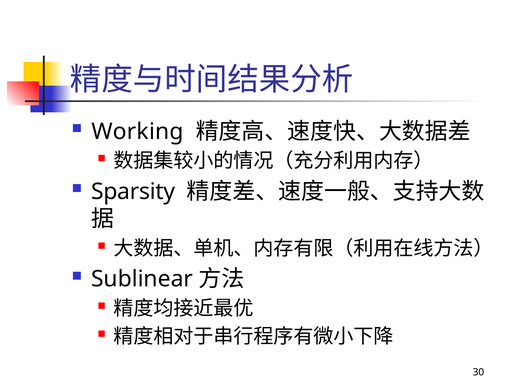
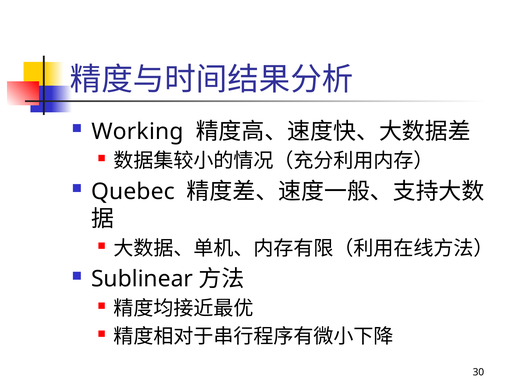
Sparsity: Sparsity -> Quebec
